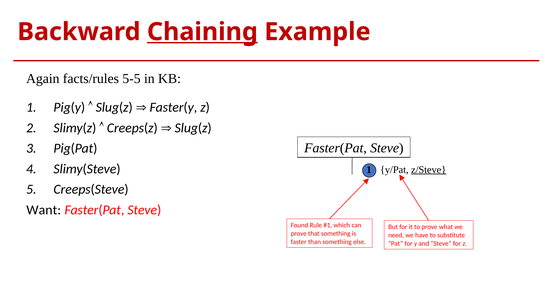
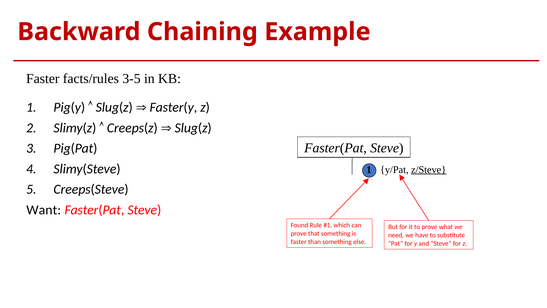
Chaining underline: present -> none
Again at (43, 79): Again -> Faster
5-5: 5-5 -> 3-5
